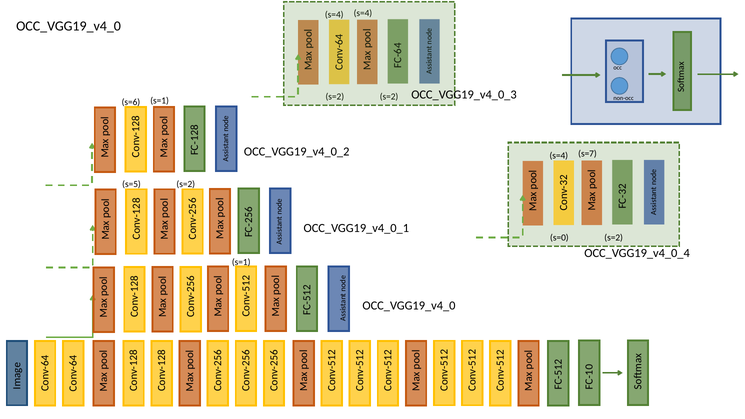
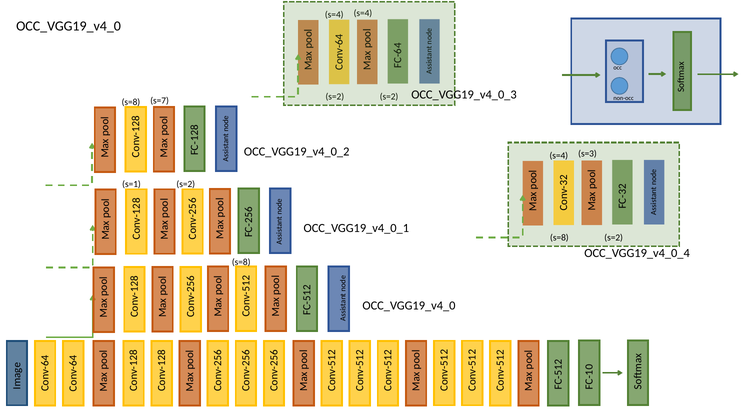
s=1 at (160, 100): s=1 -> s=7
s=6 at (131, 102): s=6 -> s=8
s=7: s=7 -> s=3
s=5: s=5 -> s=1
s=0 at (559, 238): s=0 -> s=8
s=1 at (241, 262): s=1 -> s=8
